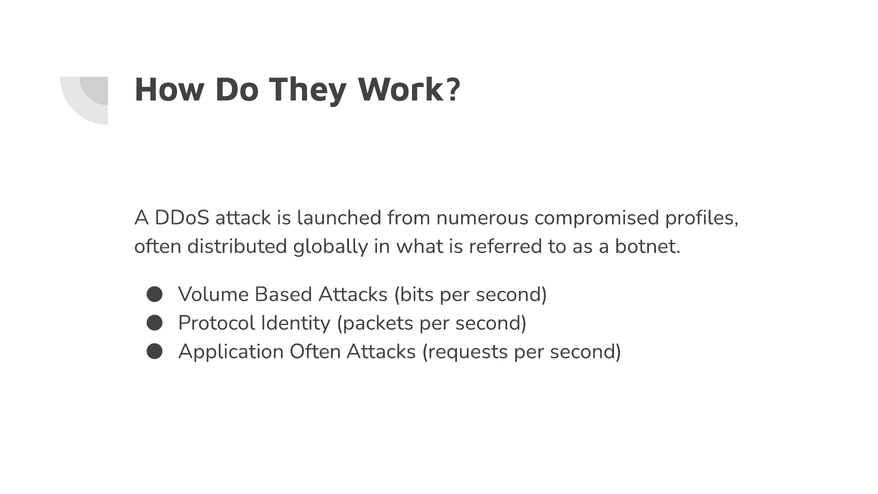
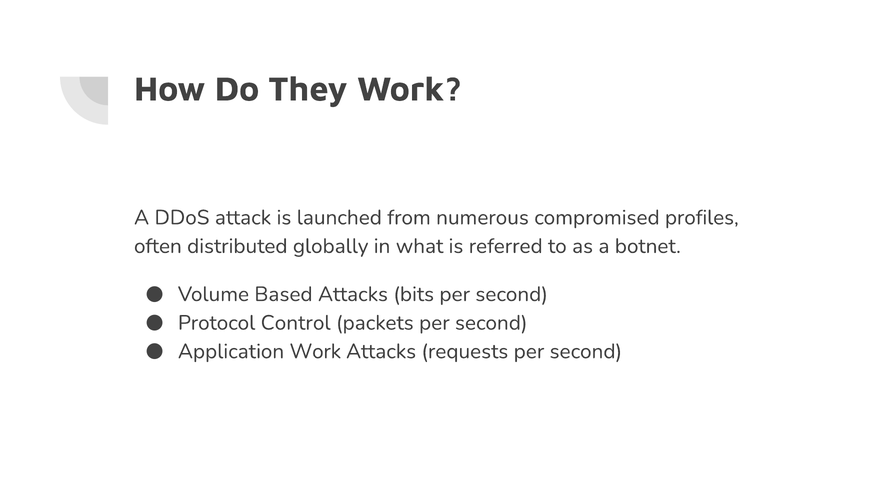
Identity: Identity -> Control
Application Often: Often -> Work
